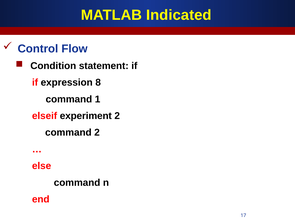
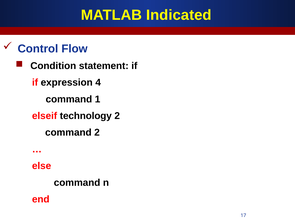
8: 8 -> 4
experiment: experiment -> technology
